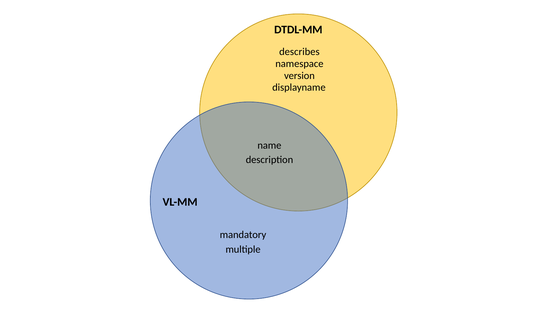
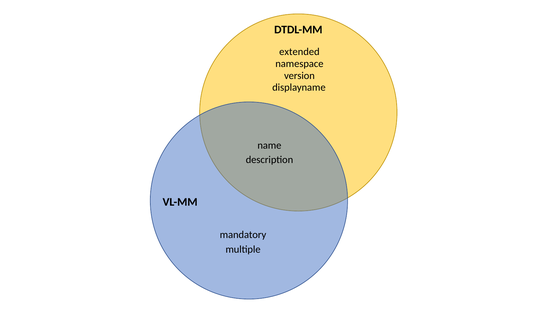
describes: describes -> extended
